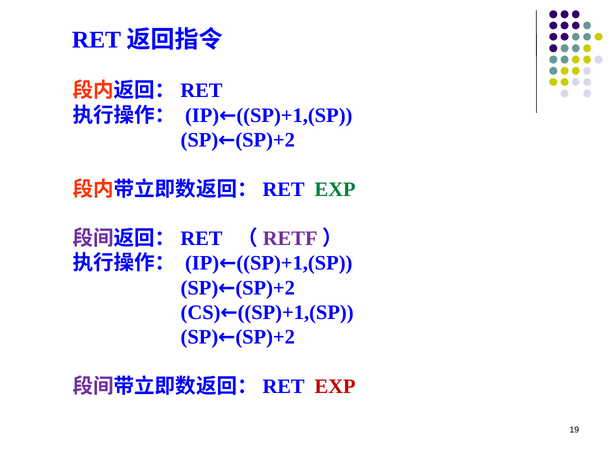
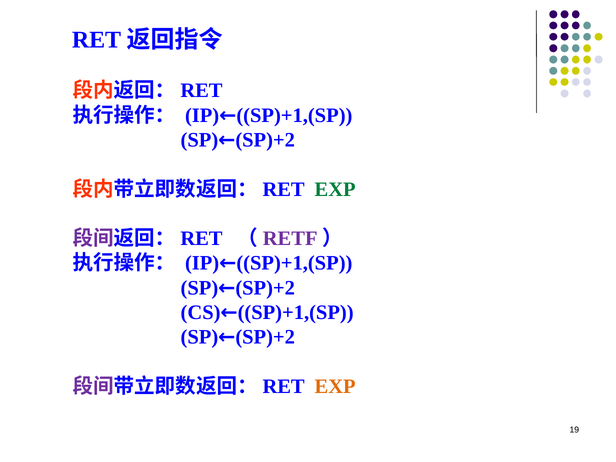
EXP at (335, 386) colour: red -> orange
